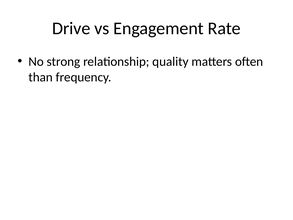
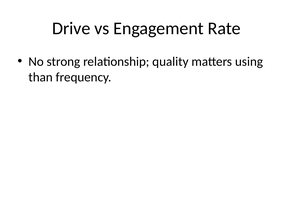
often: often -> using
